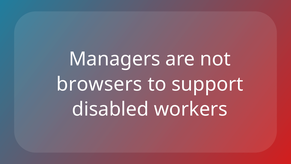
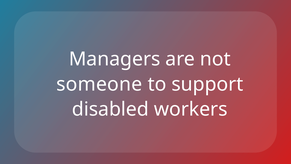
browsers: browsers -> someone
